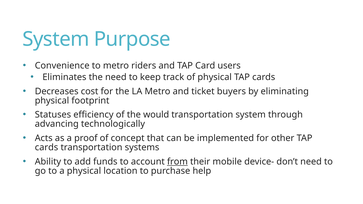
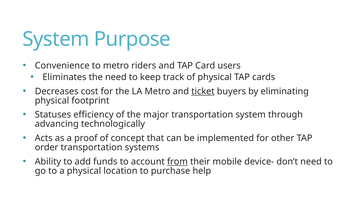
ticket underline: none -> present
would: would -> major
cards at (47, 148): cards -> order
